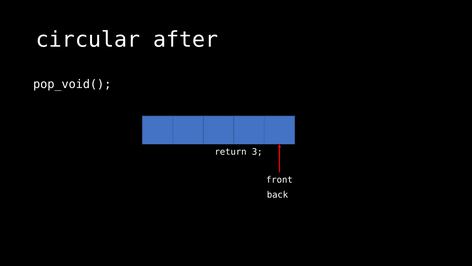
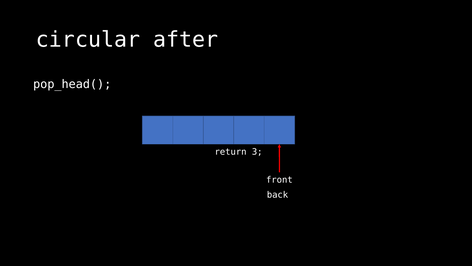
pop_void(: pop_void( -> pop_head(
